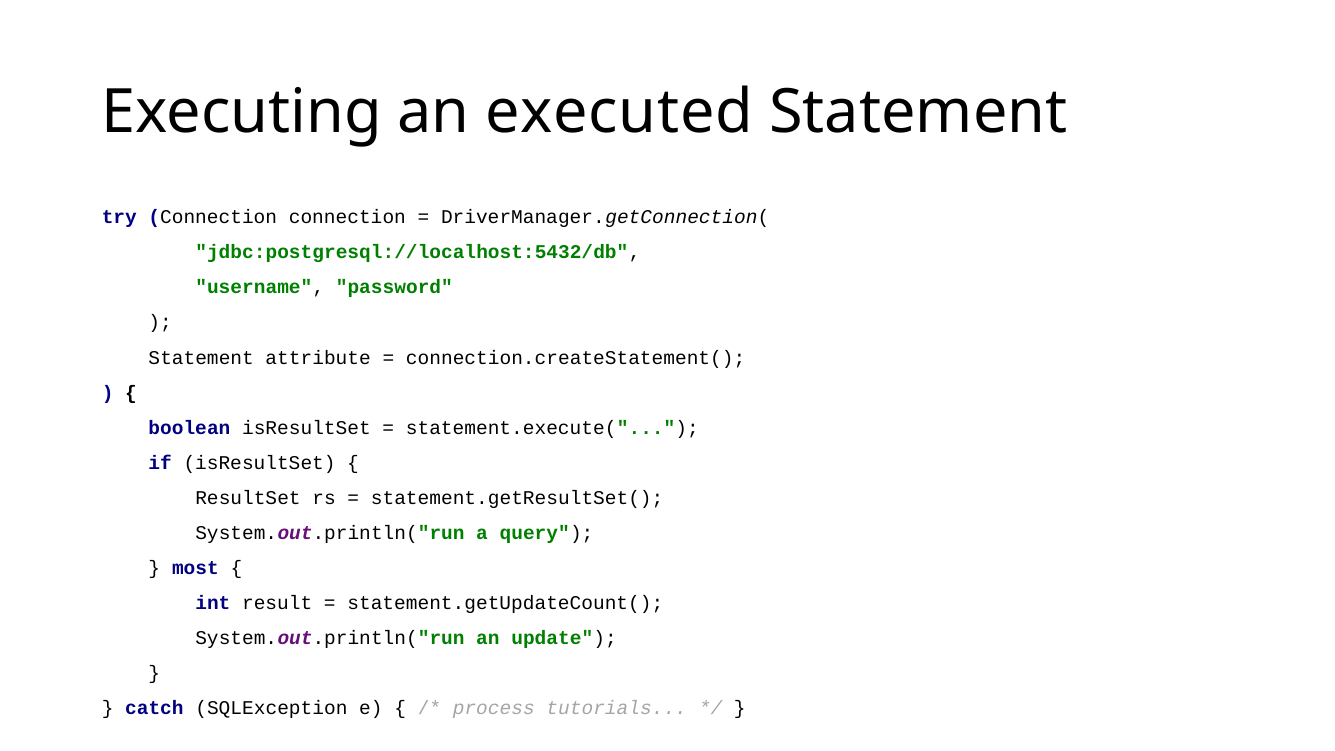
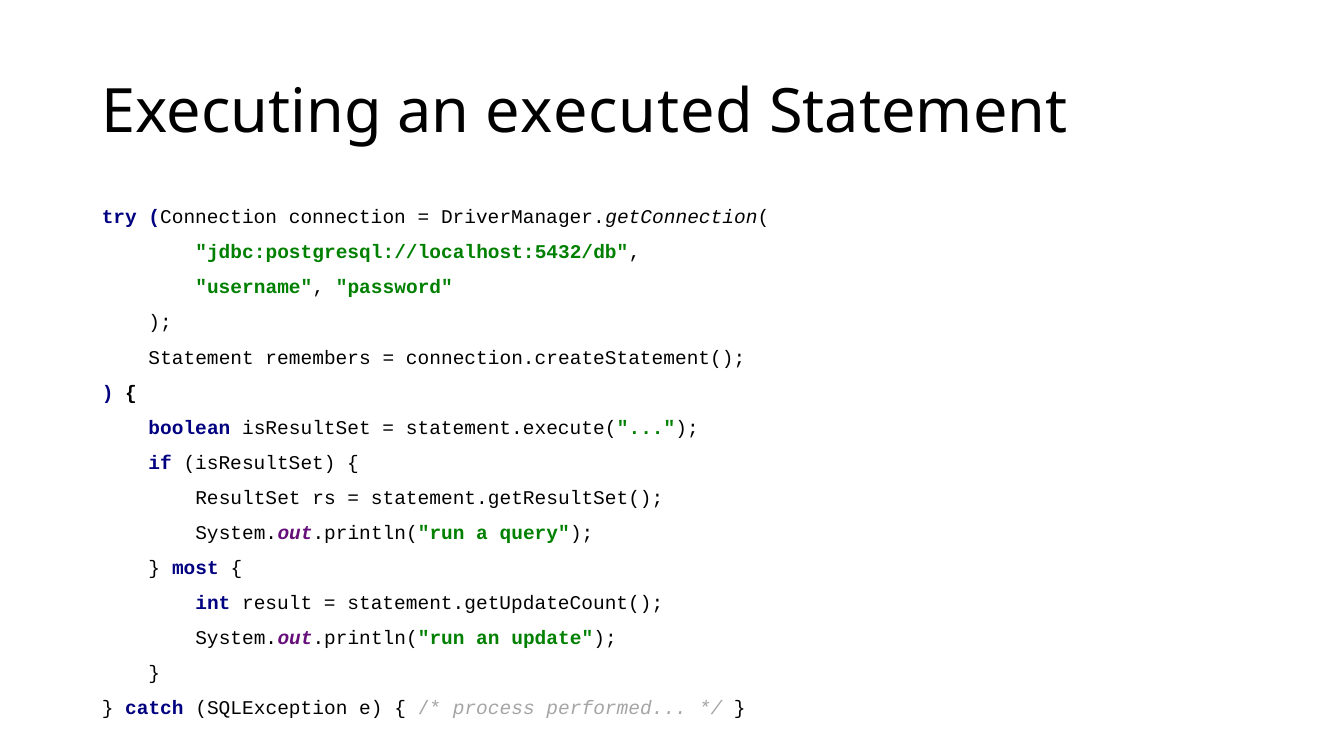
attribute: attribute -> remembers
tutorials: tutorials -> performed
